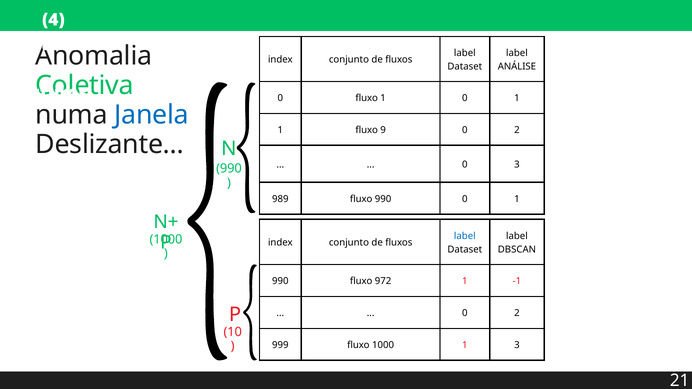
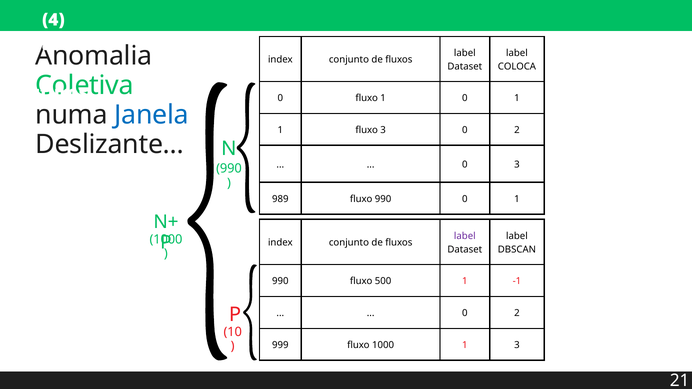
ANÁLISE: ANÁLISE -> COLOCA
fluxo 9: 9 -> 3
label at (465, 236) colour: blue -> purple
972: 972 -> 500
